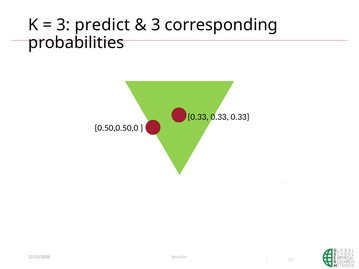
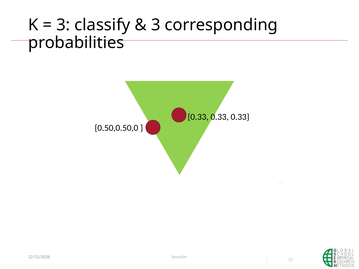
predict: predict -> classify
